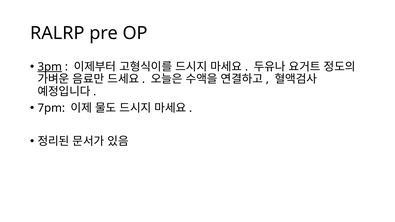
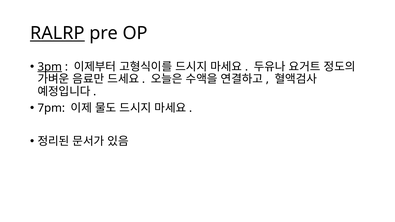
RALRP underline: none -> present
